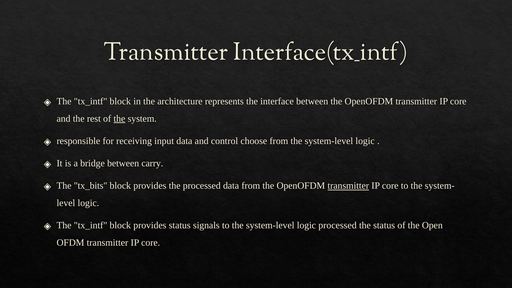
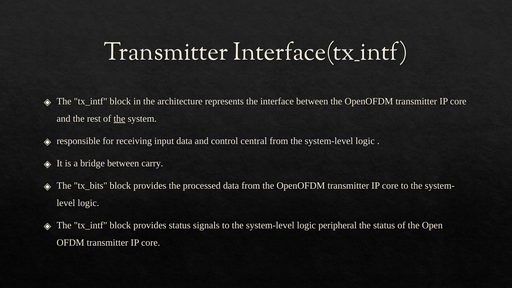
choose: choose -> central
transmitter at (348, 186) underline: present -> none
logic processed: processed -> peripheral
